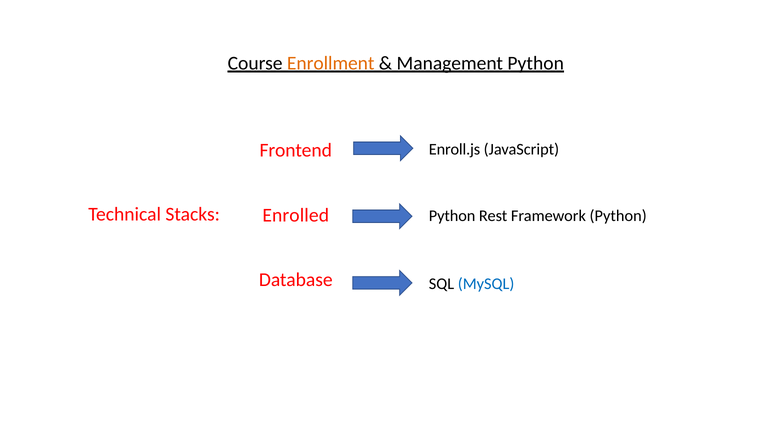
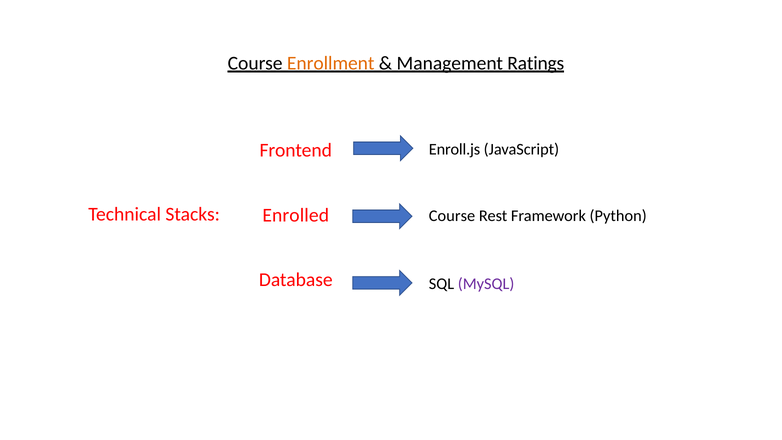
Management Python: Python -> Ratings
Python at (452, 216): Python -> Course
MySQL colour: blue -> purple
